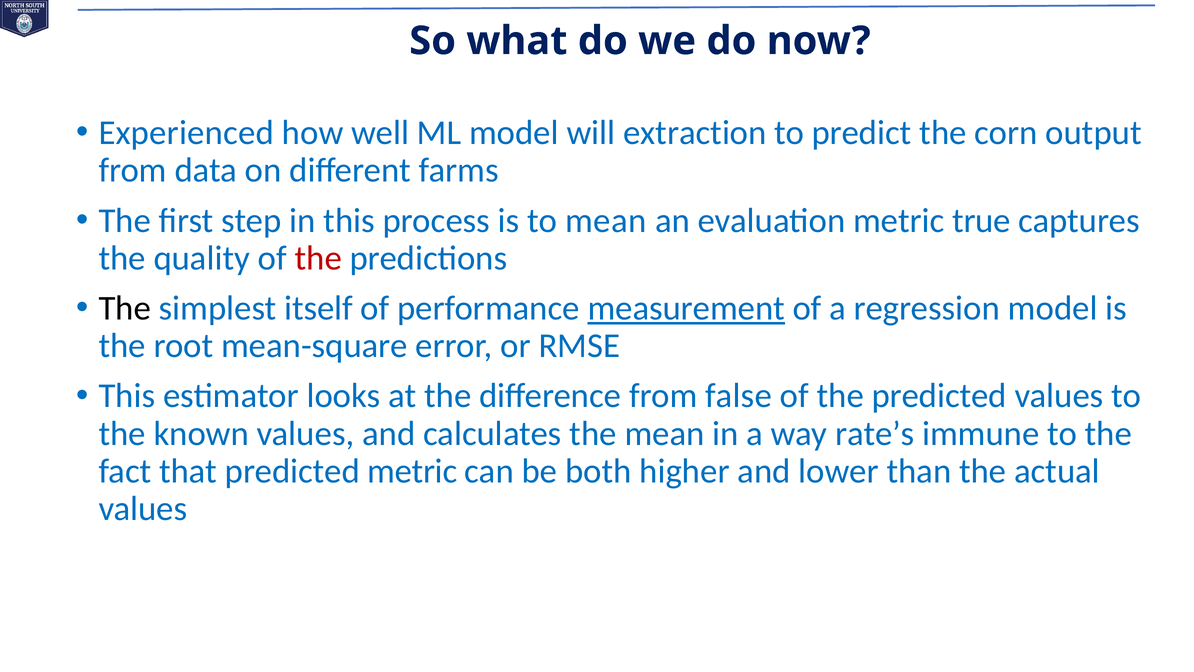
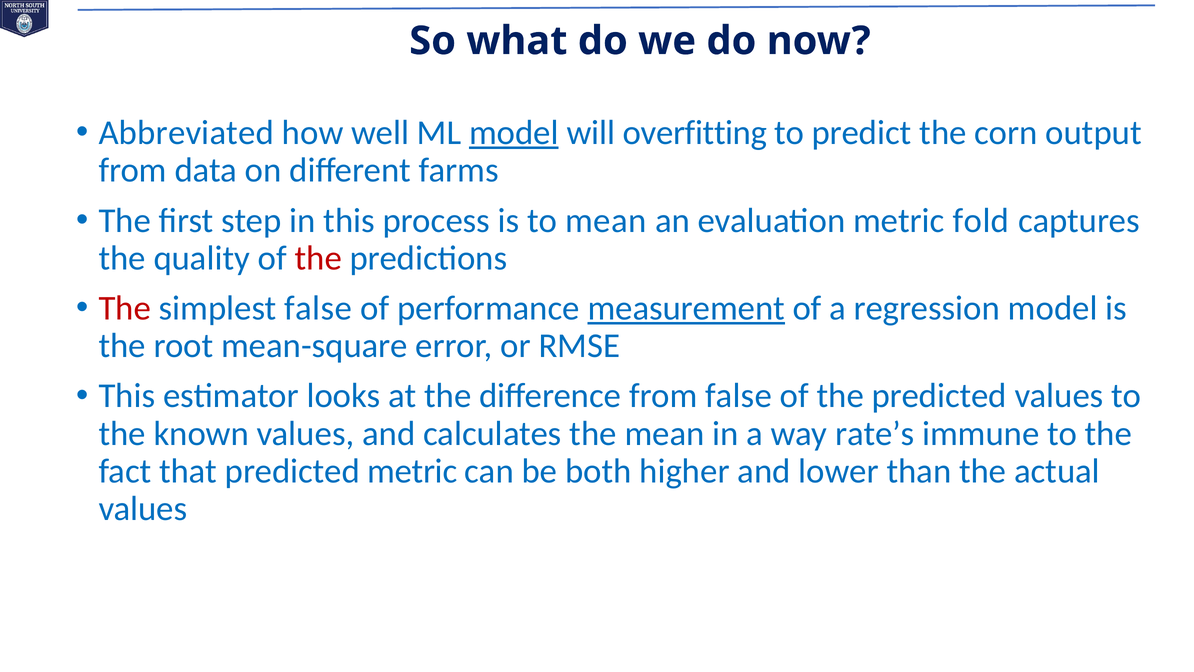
Experienced: Experienced -> Abbreviated
model at (514, 133) underline: none -> present
extraction: extraction -> overfitting
true: true -> fold
The at (125, 308) colour: black -> red
simplest itself: itself -> false
